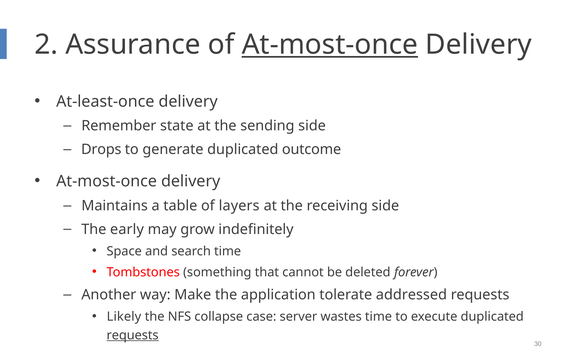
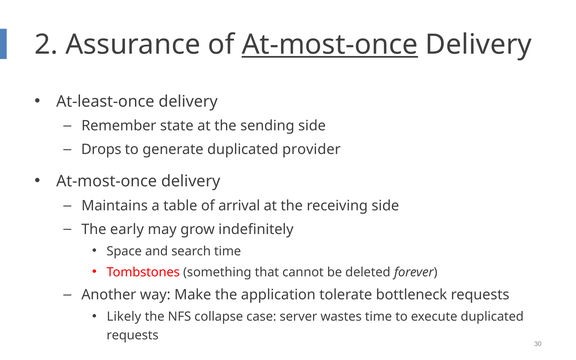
outcome: outcome -> provider
layers: layers -> arrival
addressed: addressed -> bottleneck
requests at (133, 335) underline: present -> none
